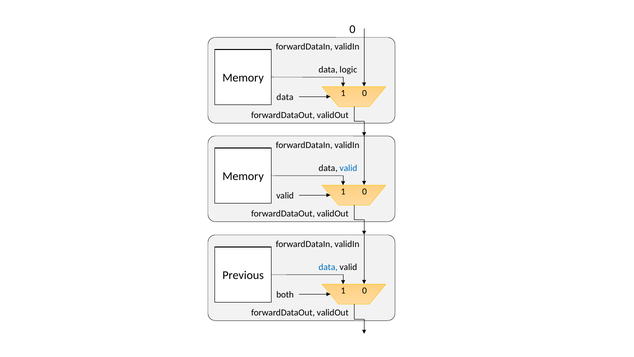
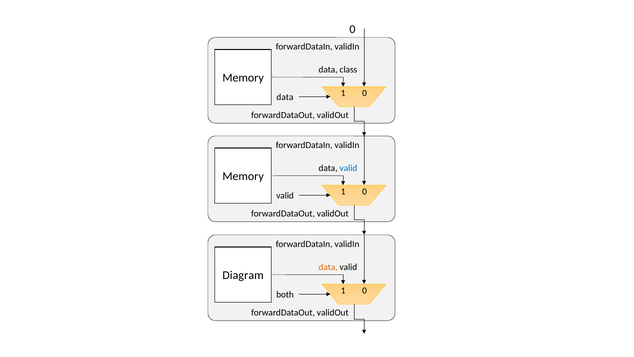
logic: logic -> class
data at (328, 267) colour: blue -> orange
Previous: Previous -> Diagram
